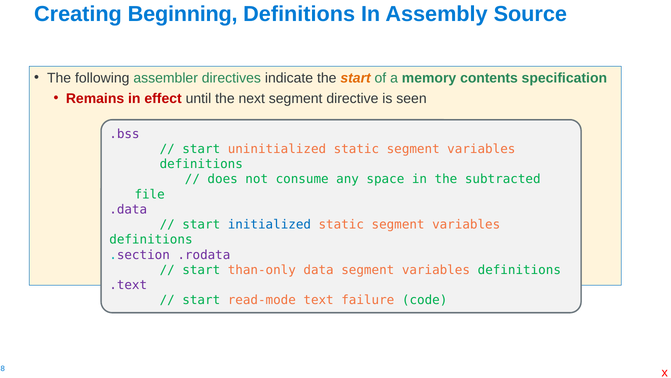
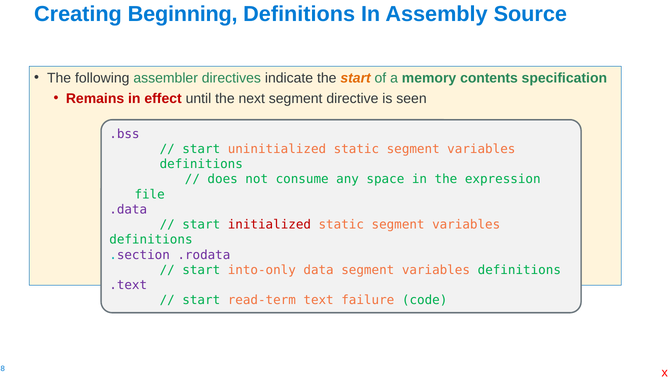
subtracted: subtracted -> expression
initialized colour: blue -> red
than-only: than-only -> into-only
read-mode: read-mode -> read-term
